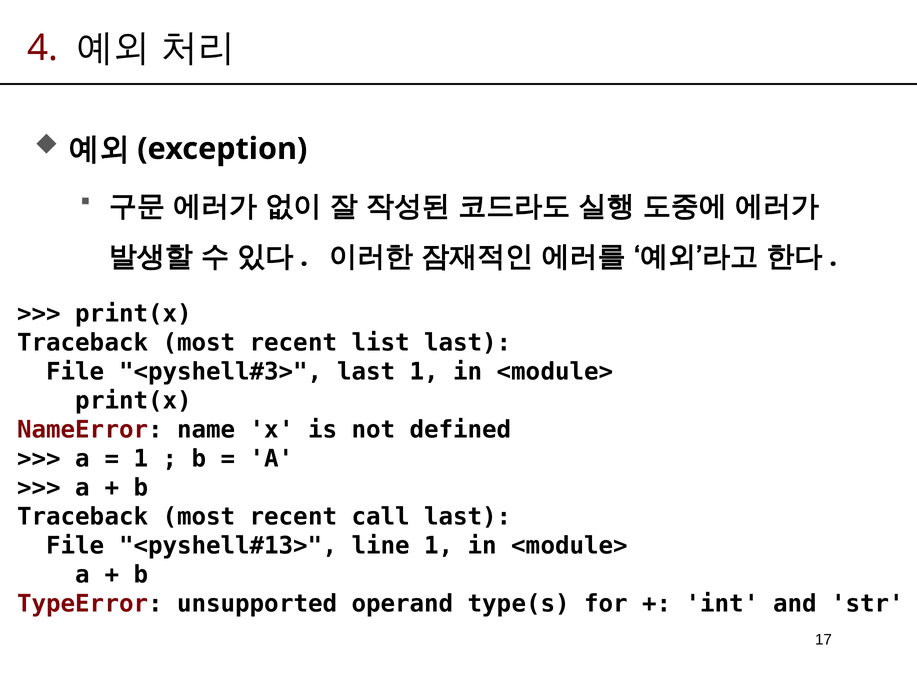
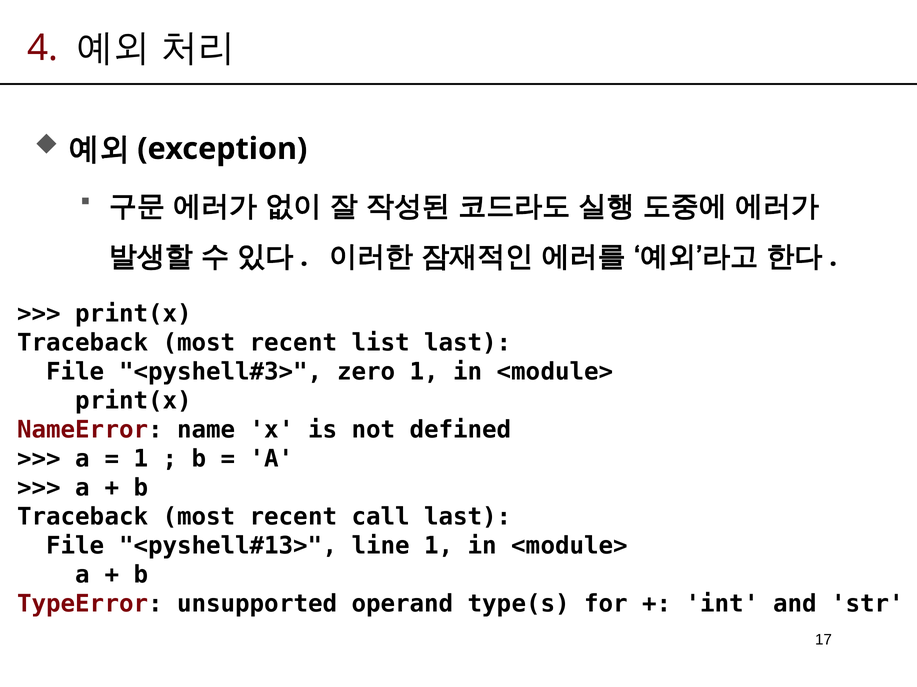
last at (366, 372): last -> zero
